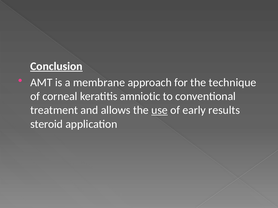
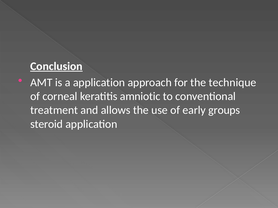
a membrane: membrane -> application
use underline: present -> none
results: results -> groups
